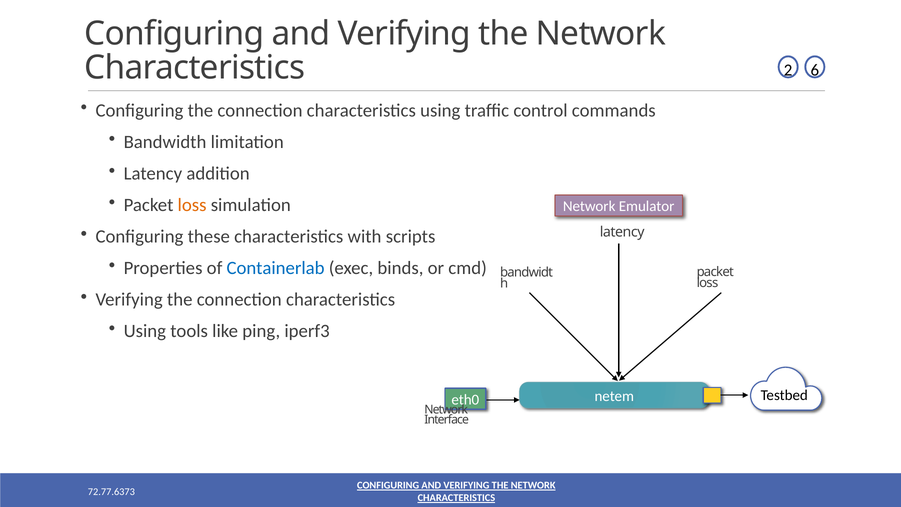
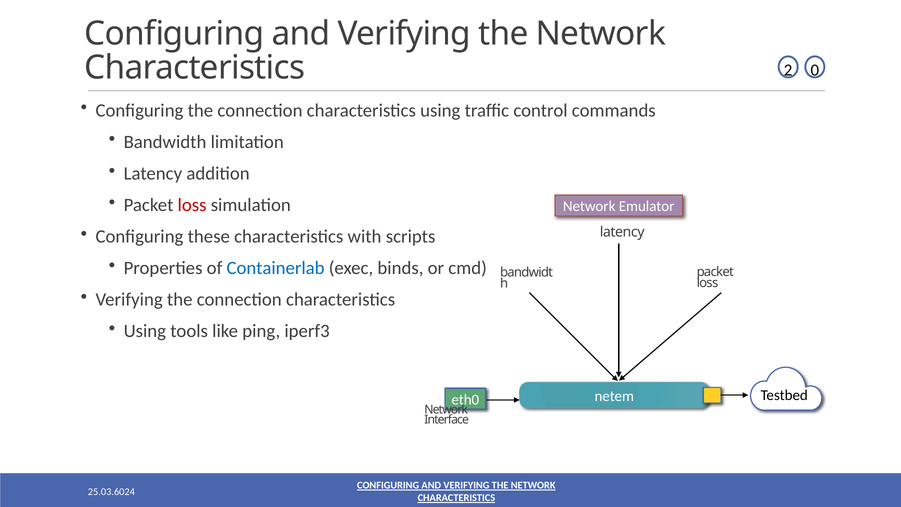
6: 6 -> 0
loss at (192, 205) colour: orange -> red
72.77.6373: 72.77.6373 -> 25.03.6024
